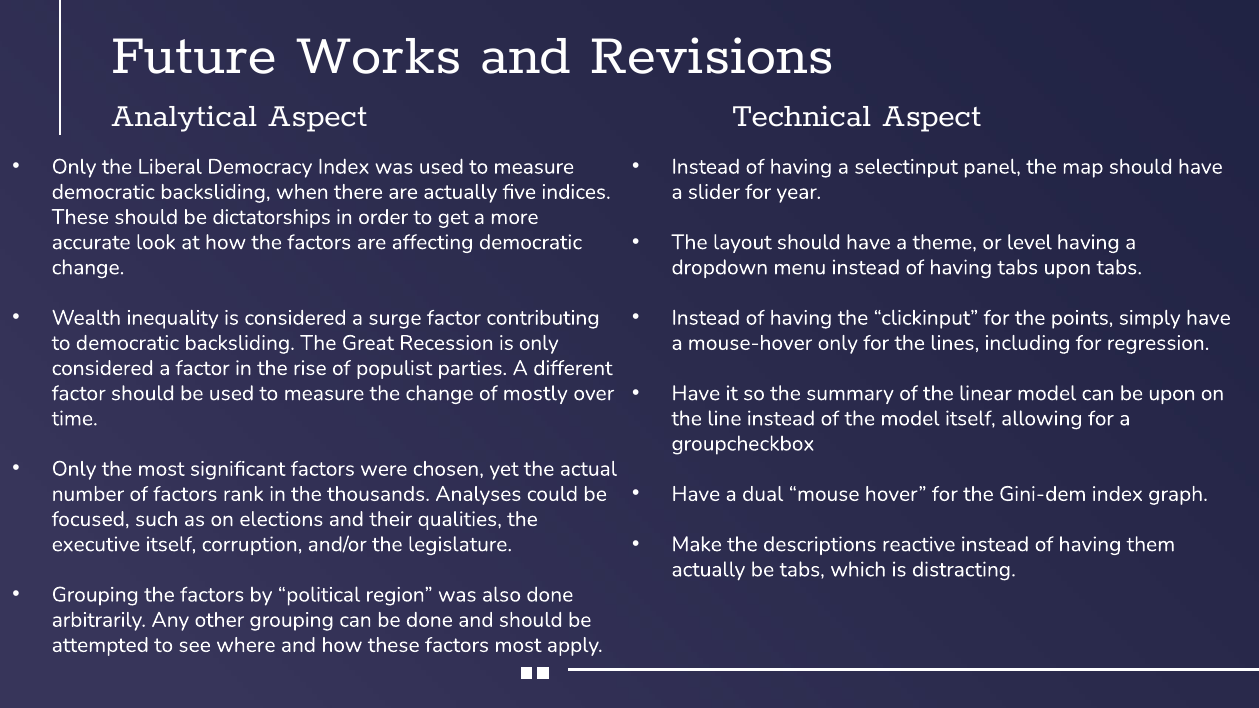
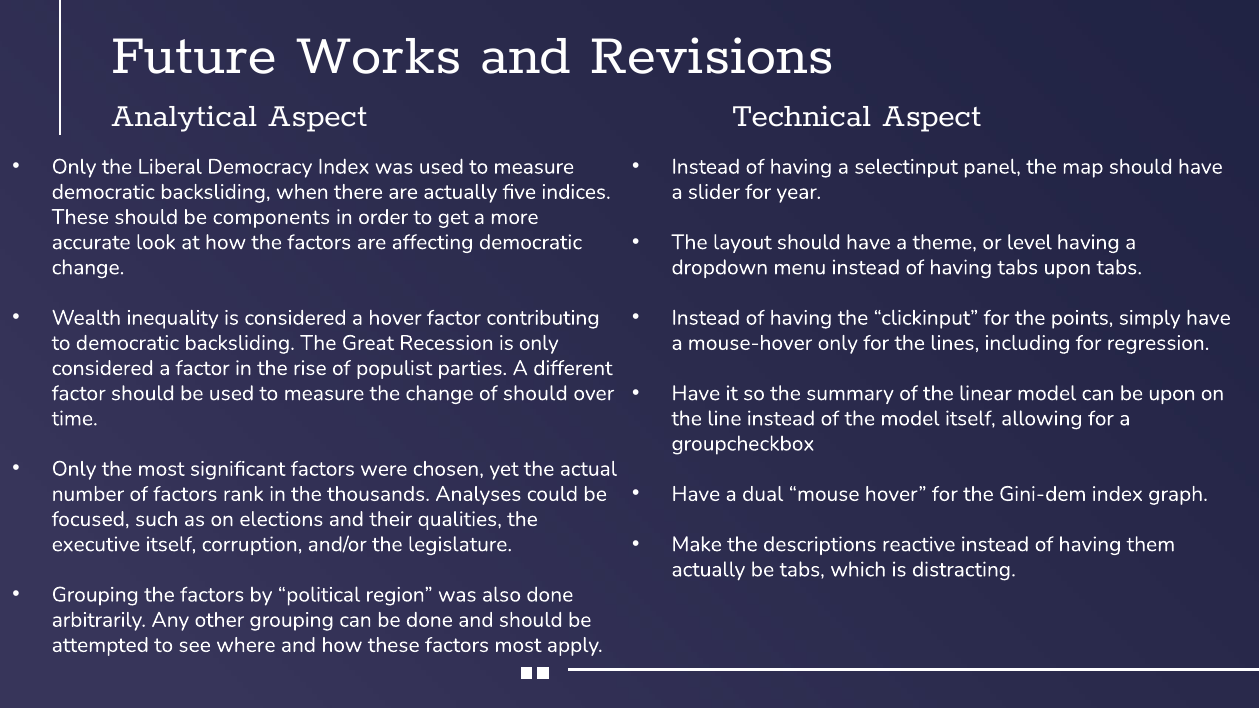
dictatorships: dictatorships -> components
a surge: surge -> hover
of mostly: mostly -> should
